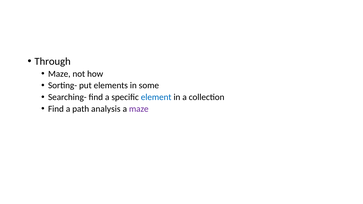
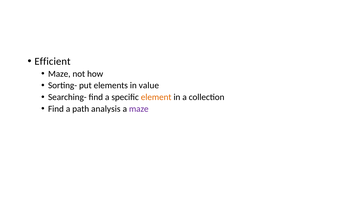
Through: Through -> Efficient
some: some -> value
element colour: blue -> orange
